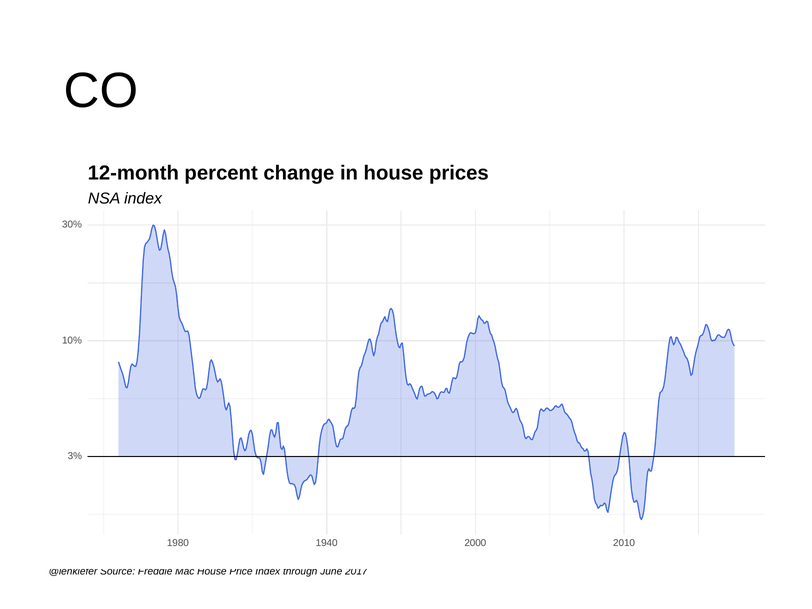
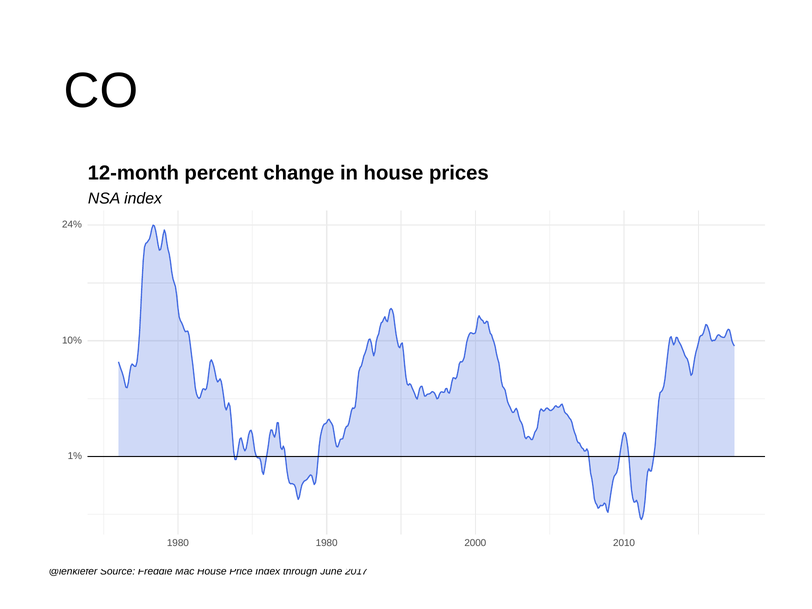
30%: 30% -> 24%
3%: 3% -> 1%
1980 1940: 1940 -> 1980
